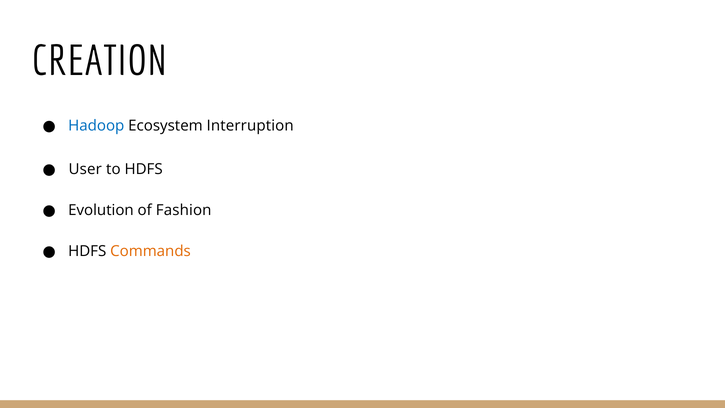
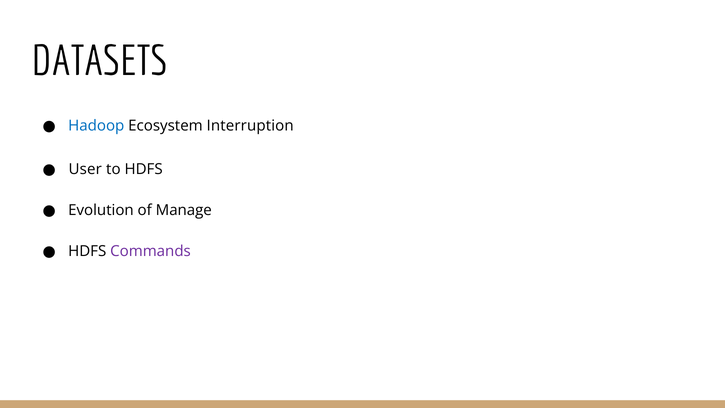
CREATION: CREATION -> DATASETS
Fashion: Fashion -> Manage
Commands colour: orange -> purple
